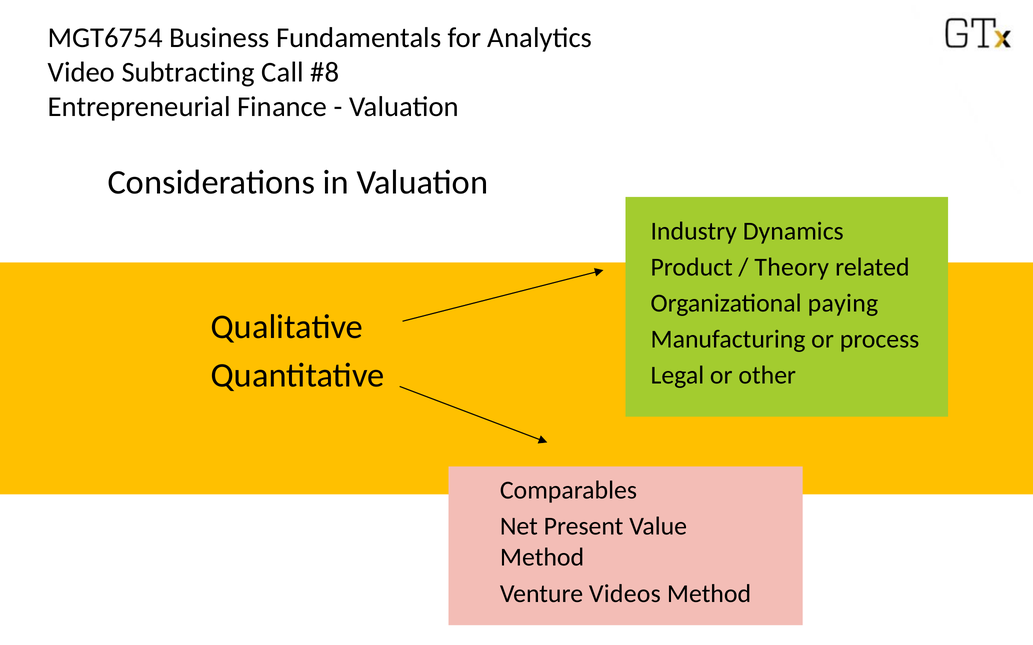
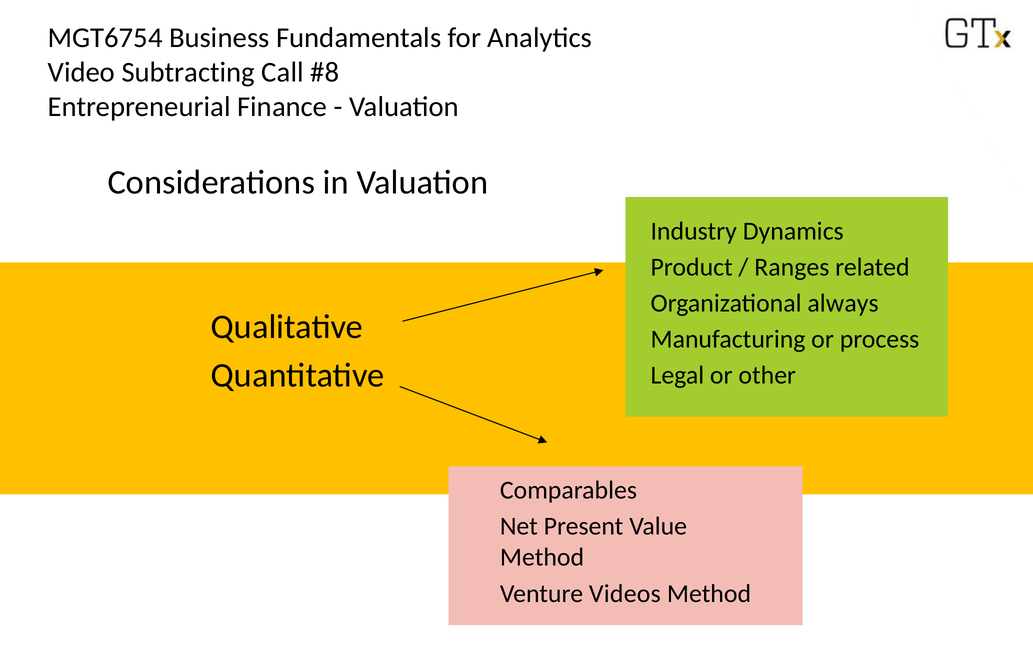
Theory: Theory -> Ranges
paying: paying -> always
